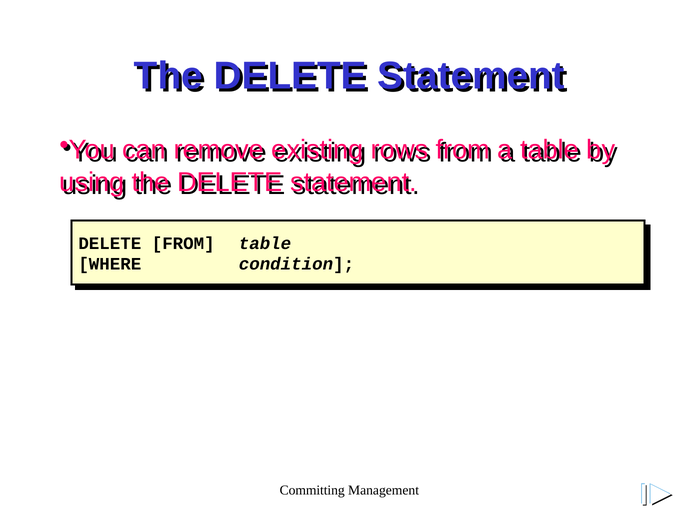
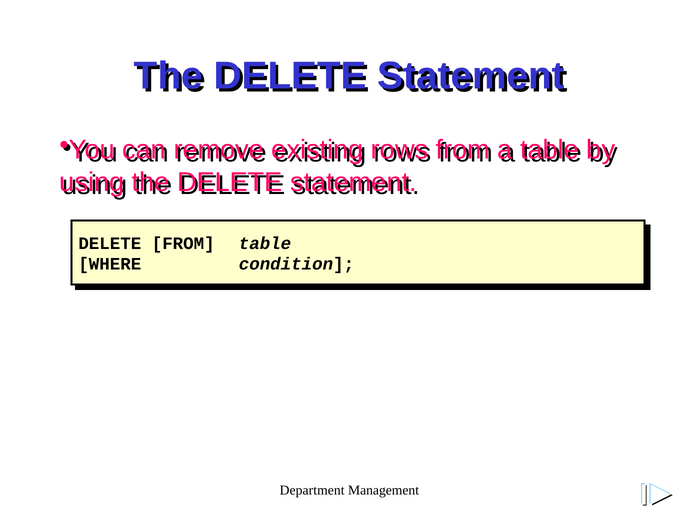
Committing: Committing -> Department
